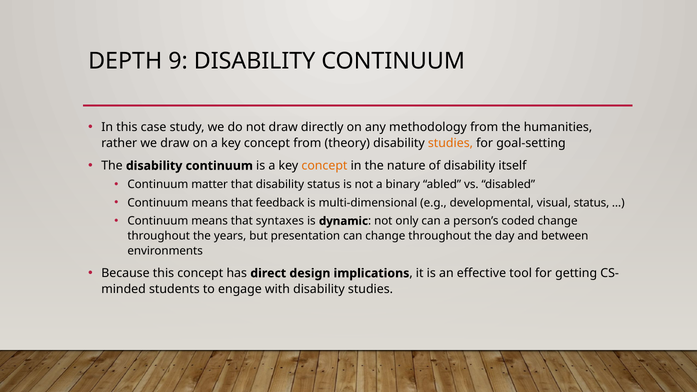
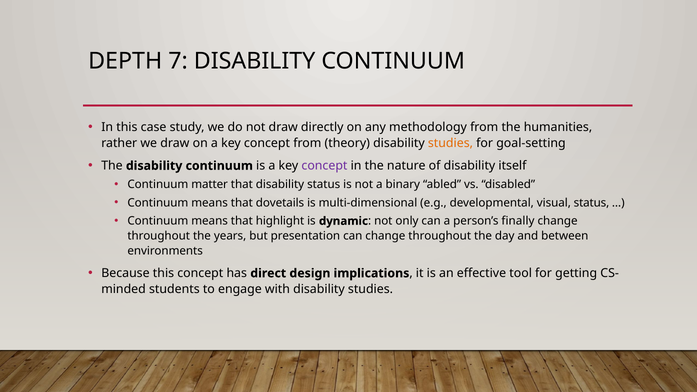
9: 9 -> 7
concept at (324, 166) colour: orange -> purple
feedback: feedback -> dovetails
syntaxes: syntaxes -> highlight
coded: coded -> finally
